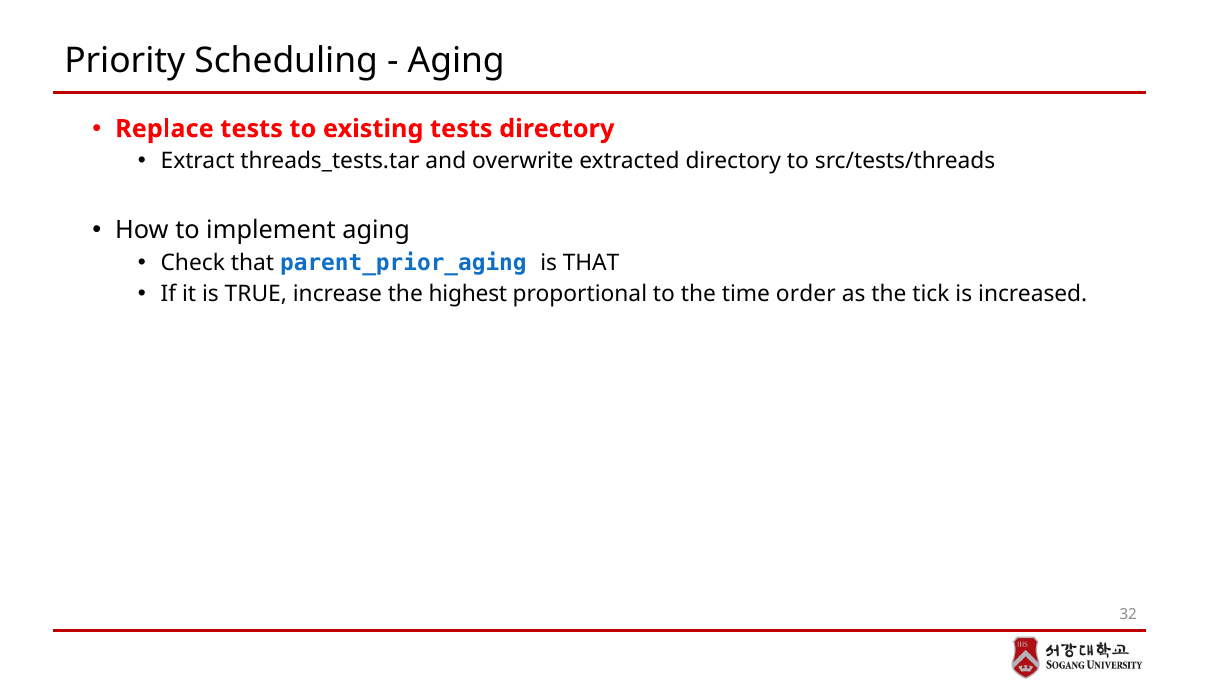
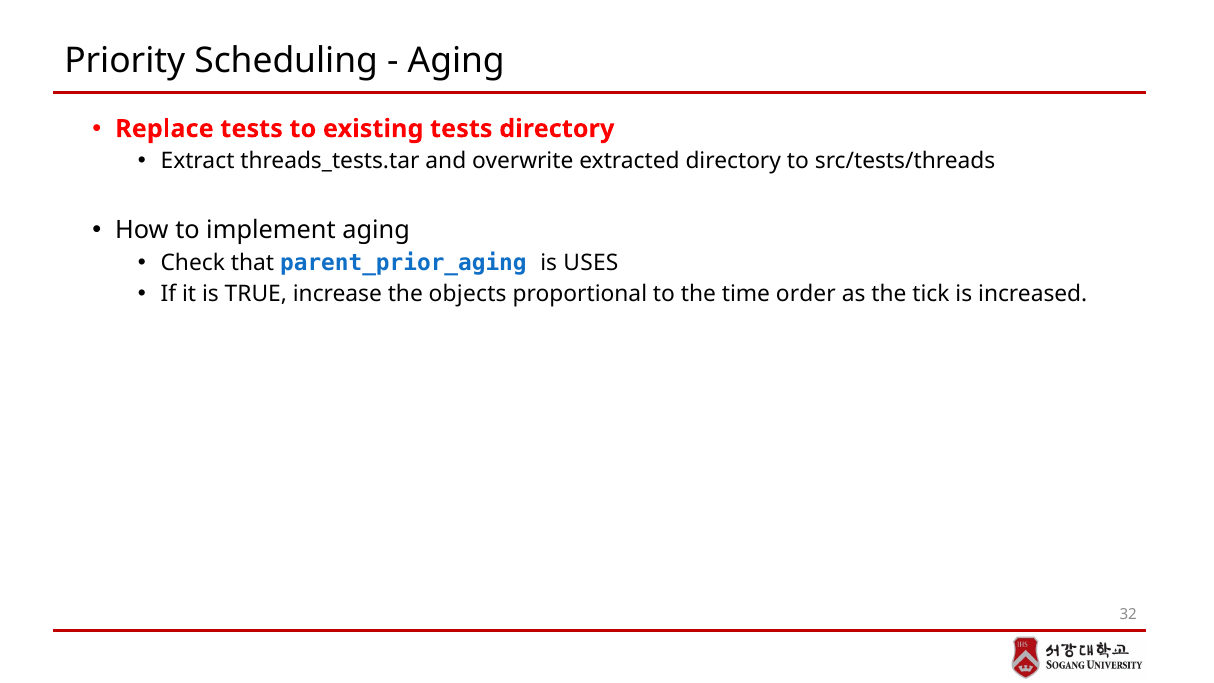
is THAT: THAT -> USES
highest: highest -> objects
